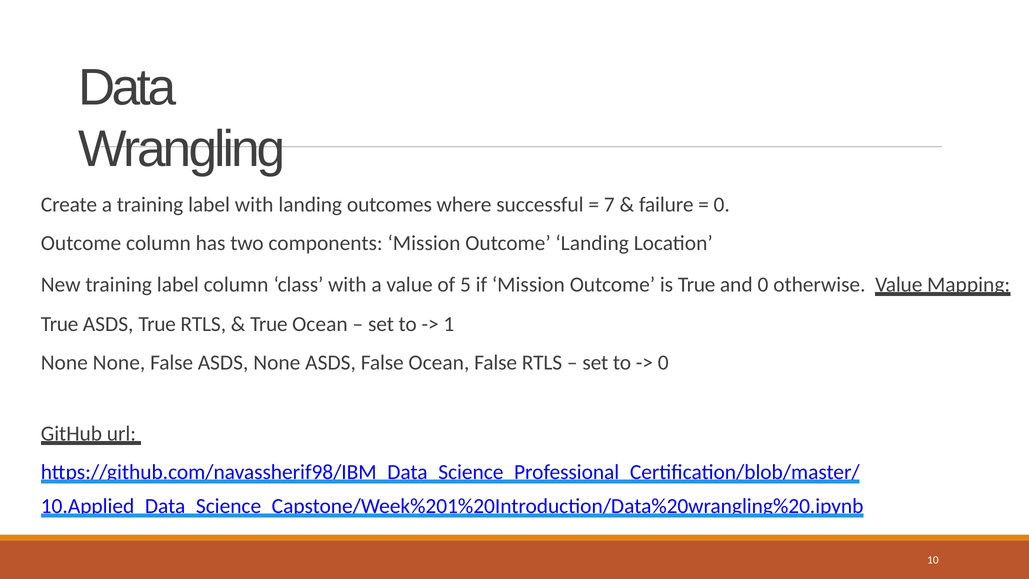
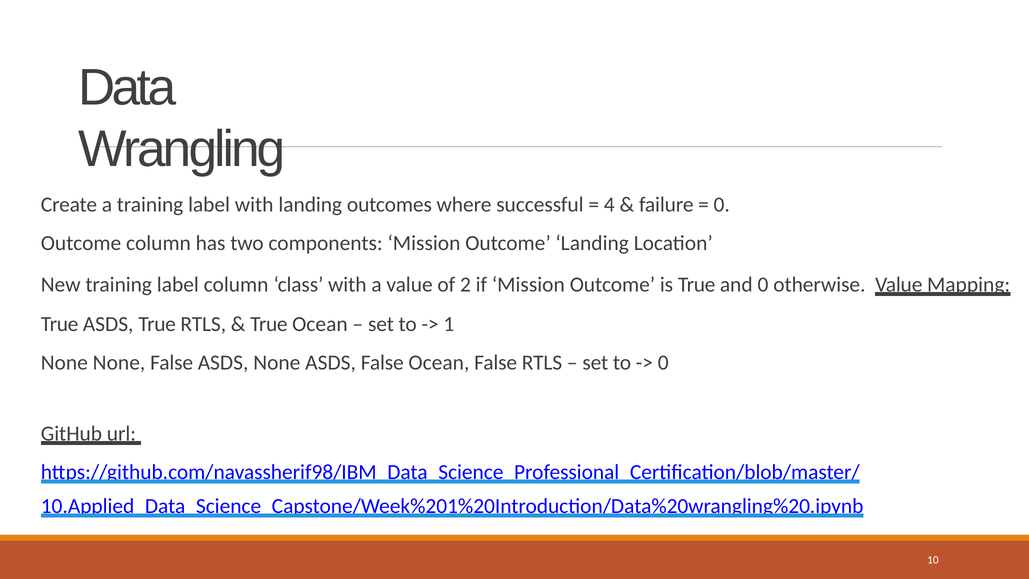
7: 7 -> 4
5: 5 -> 2
